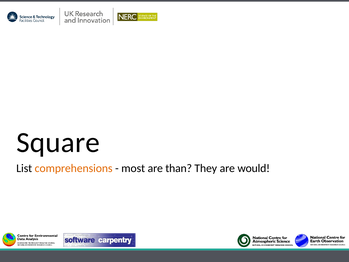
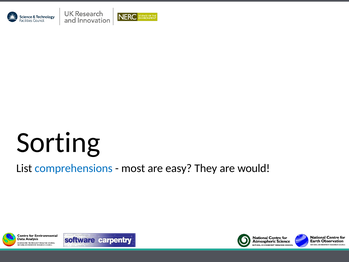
Square: Square -> Sorting
comprehensions colour: orange -> blue
than: than -> easy
